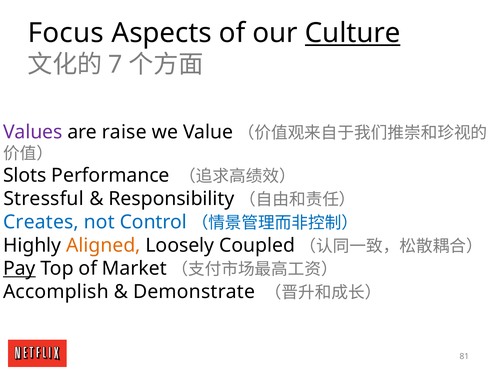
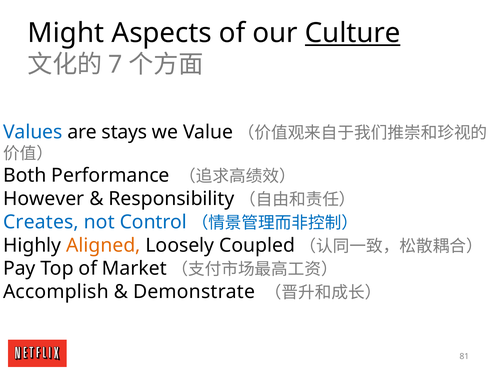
Focus: Focus -> Might
Values colour: purple -> blue
raise: raise -> stays
Slots: Slots -> Both
Stressful: Stressful -> However
Pay underline: present -> none
